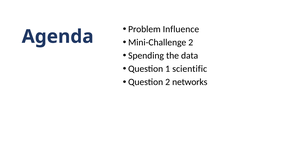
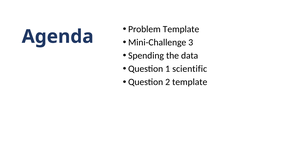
Problem Influence: Influence -> Template
Mini-Challenge 2: 2 -> 3
2 networks: networks -> template
